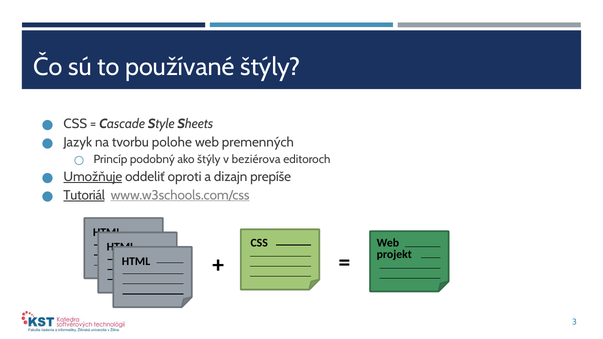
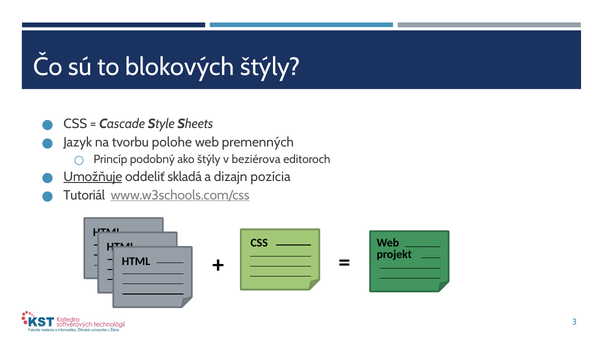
používané: používané -> blokových
oproti: oproti -> skladá
prepíše: prepíše -> pozícia
Tutoriál underline: present -> none
